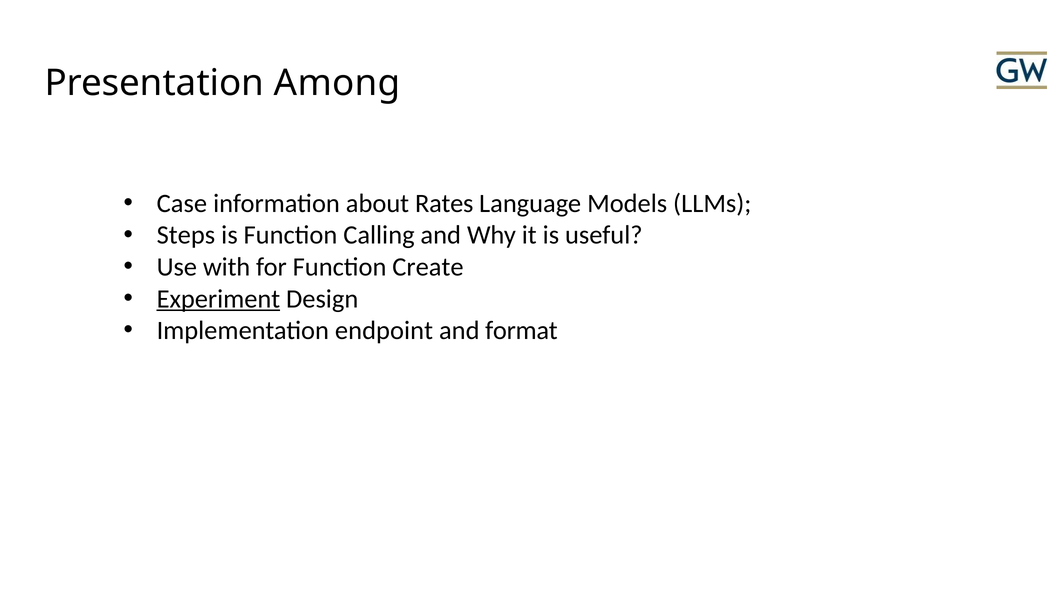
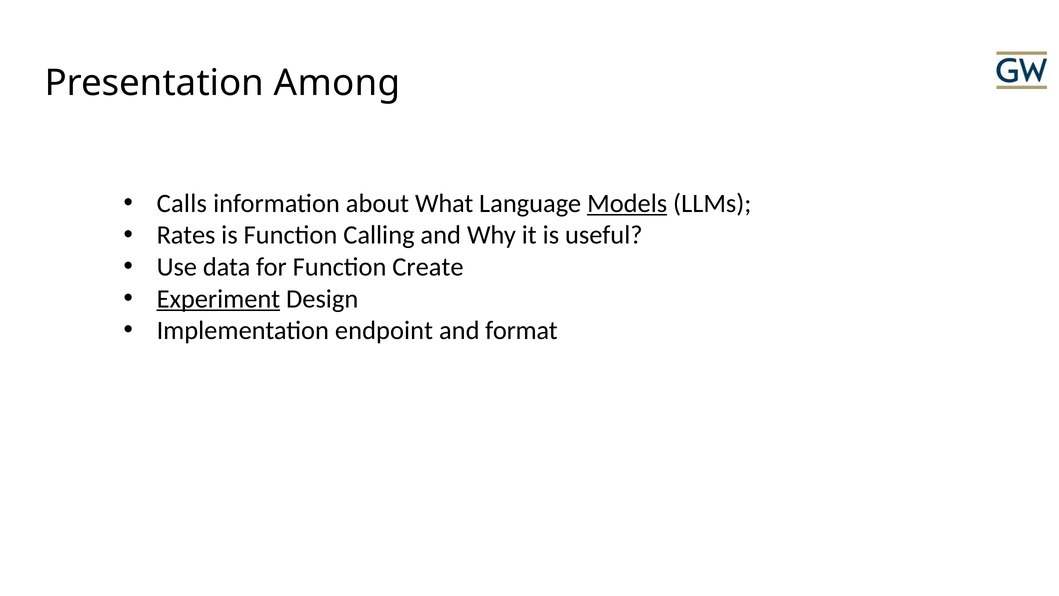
Case: Case -> Calls
Rates: Rates -> What
Models underline: none -> present
Steps: Steps -> Rates
with: with -> data
